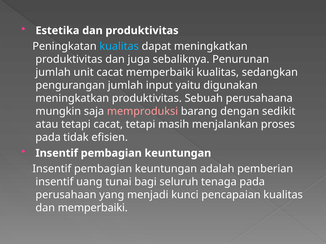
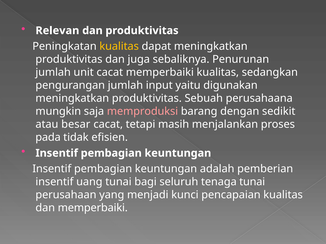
Estetika: Estetika -> Relevan
kualitas at (119, 46) colour: light blue -> yellow
atau tetapi: tetapi -> besar
tenaga pada: pada -> tunai
